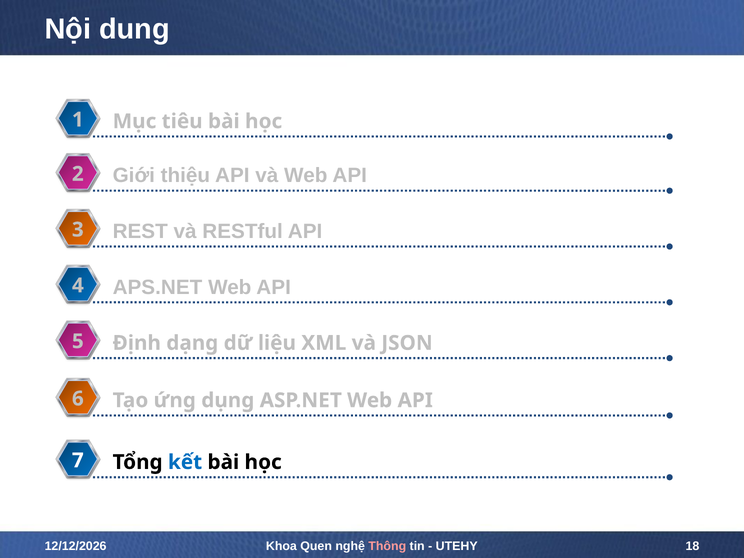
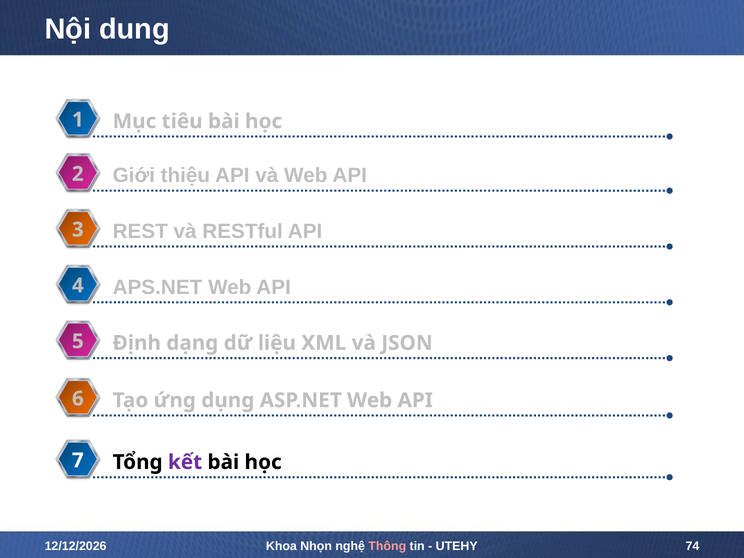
kết colour: blue -> purple
Quen: Quen -> Nhọn
18: 18 -> 74
